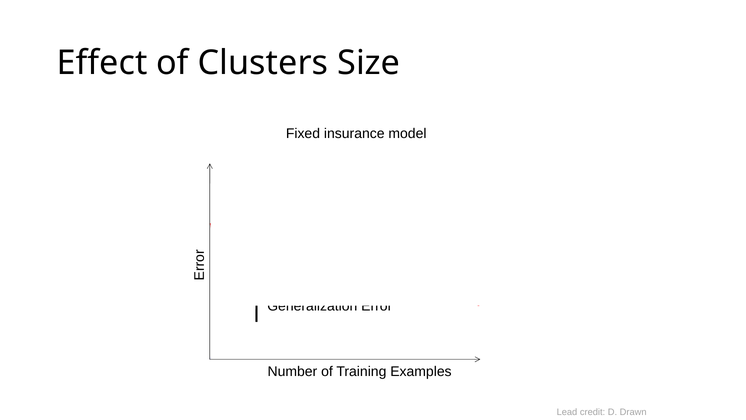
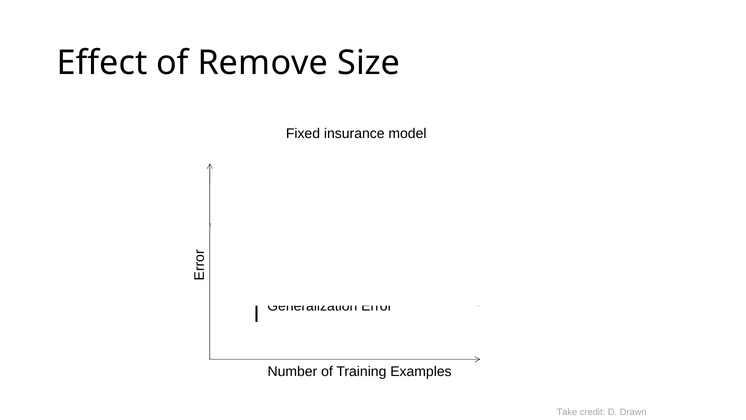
Clusters: Clusters -> Remove
Lead: Lead -> Take
